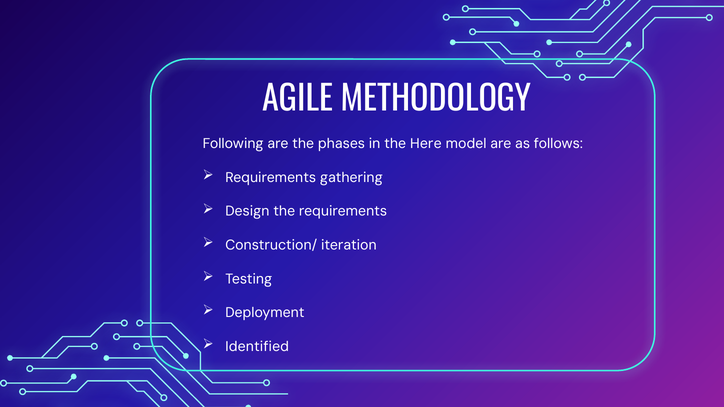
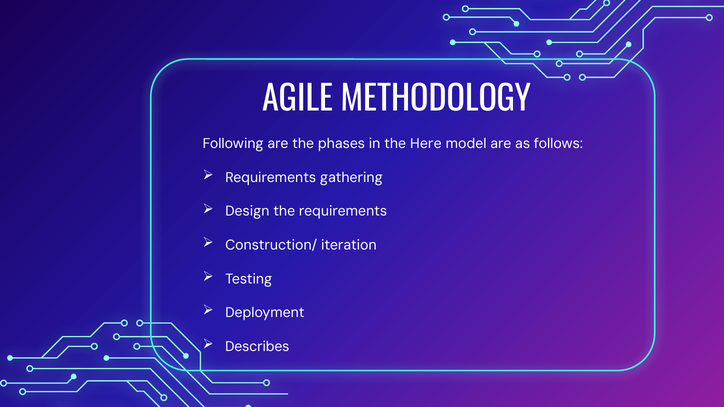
Identified: Identified -> Describes
